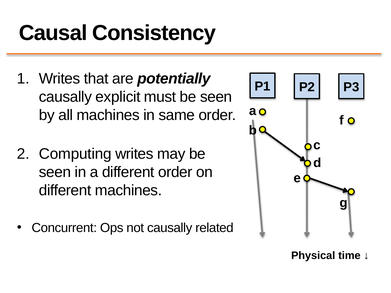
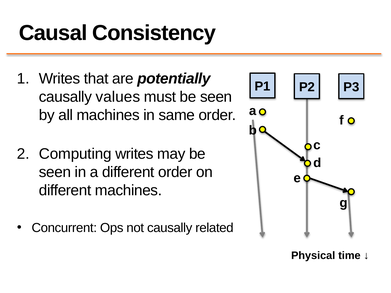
explicit: explicit -> values
